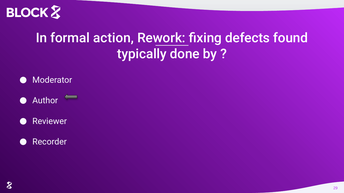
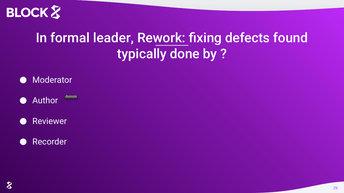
action: action -> leader
